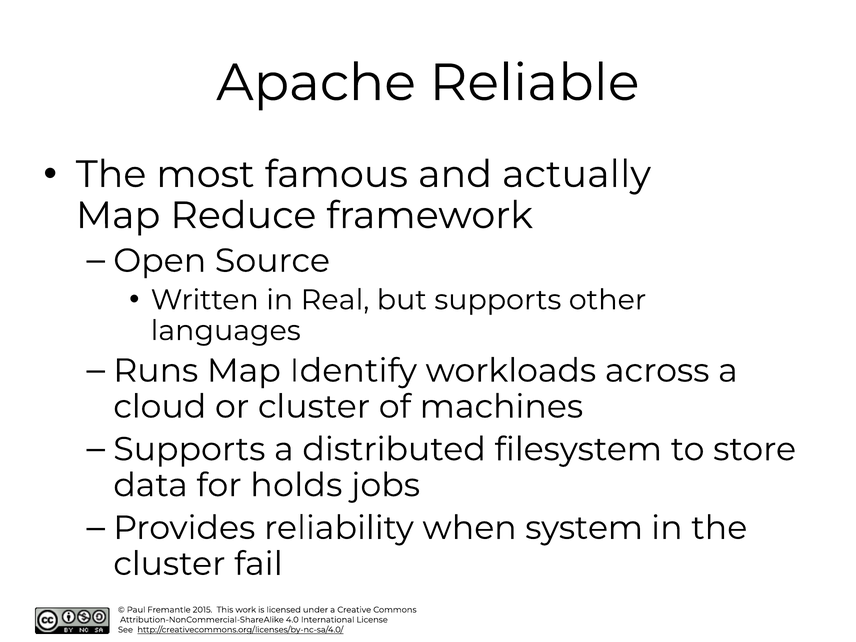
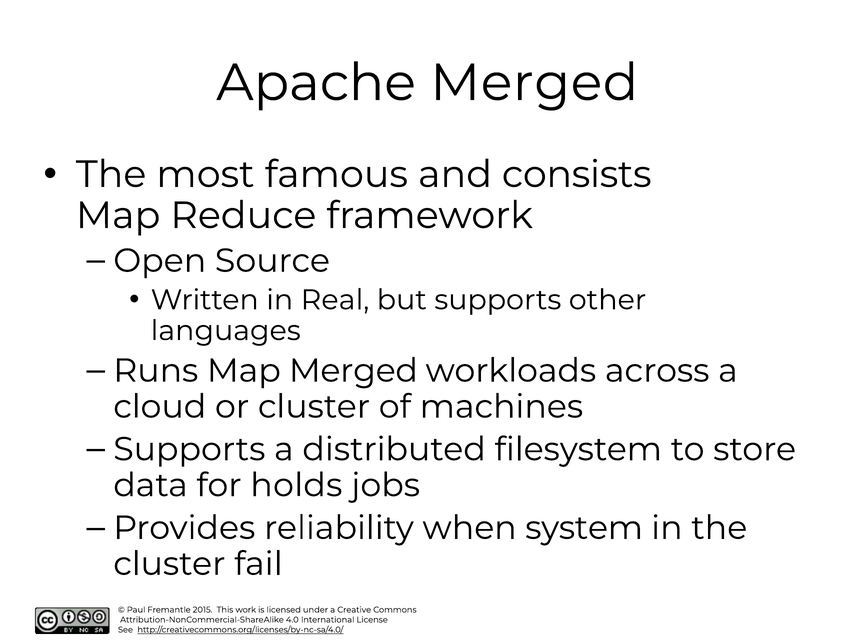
Apache Reliable: Reliable -> Merged
actually: actually -> consists
Map Identify: Identify -> Merged
